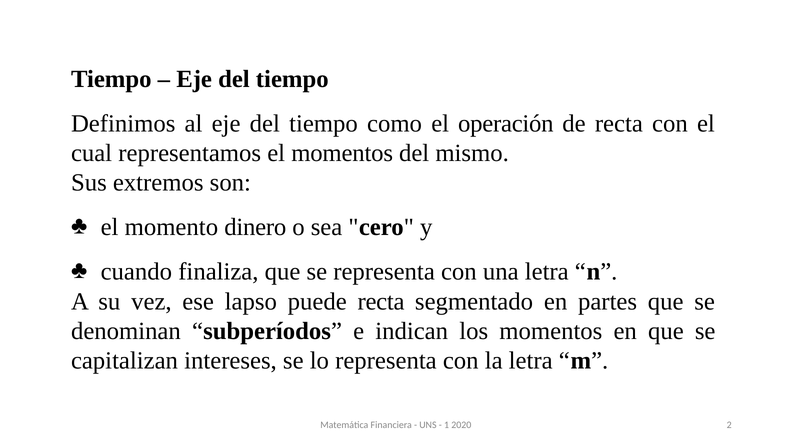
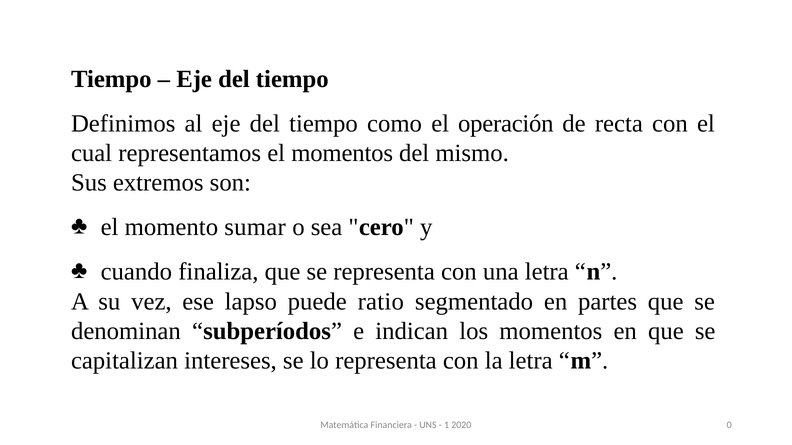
dinero: dinero -> sumar
puede recta: recta -> ratio
2: 2 -> 0
